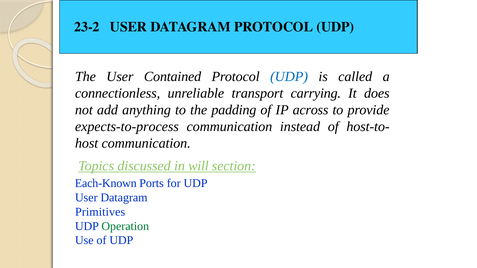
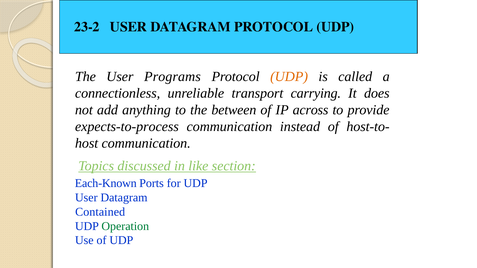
Contained: Contained -> Programs
UDP at (289, 77) colour: blue -> orange
padding: padding -> between
will: will -> like
Primitives: Primitives -> Contained
